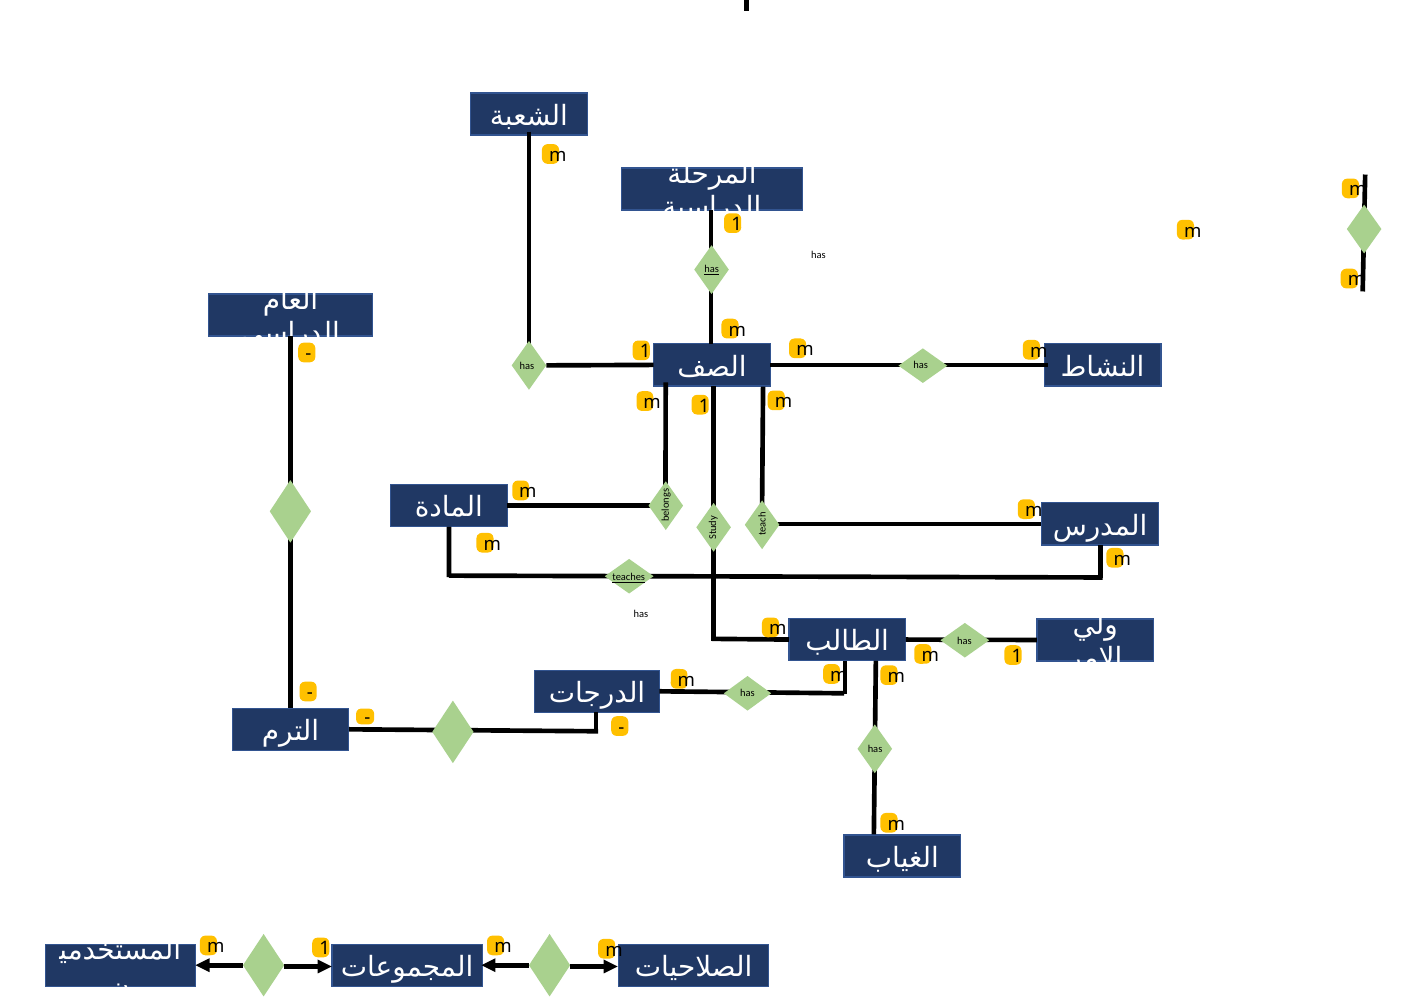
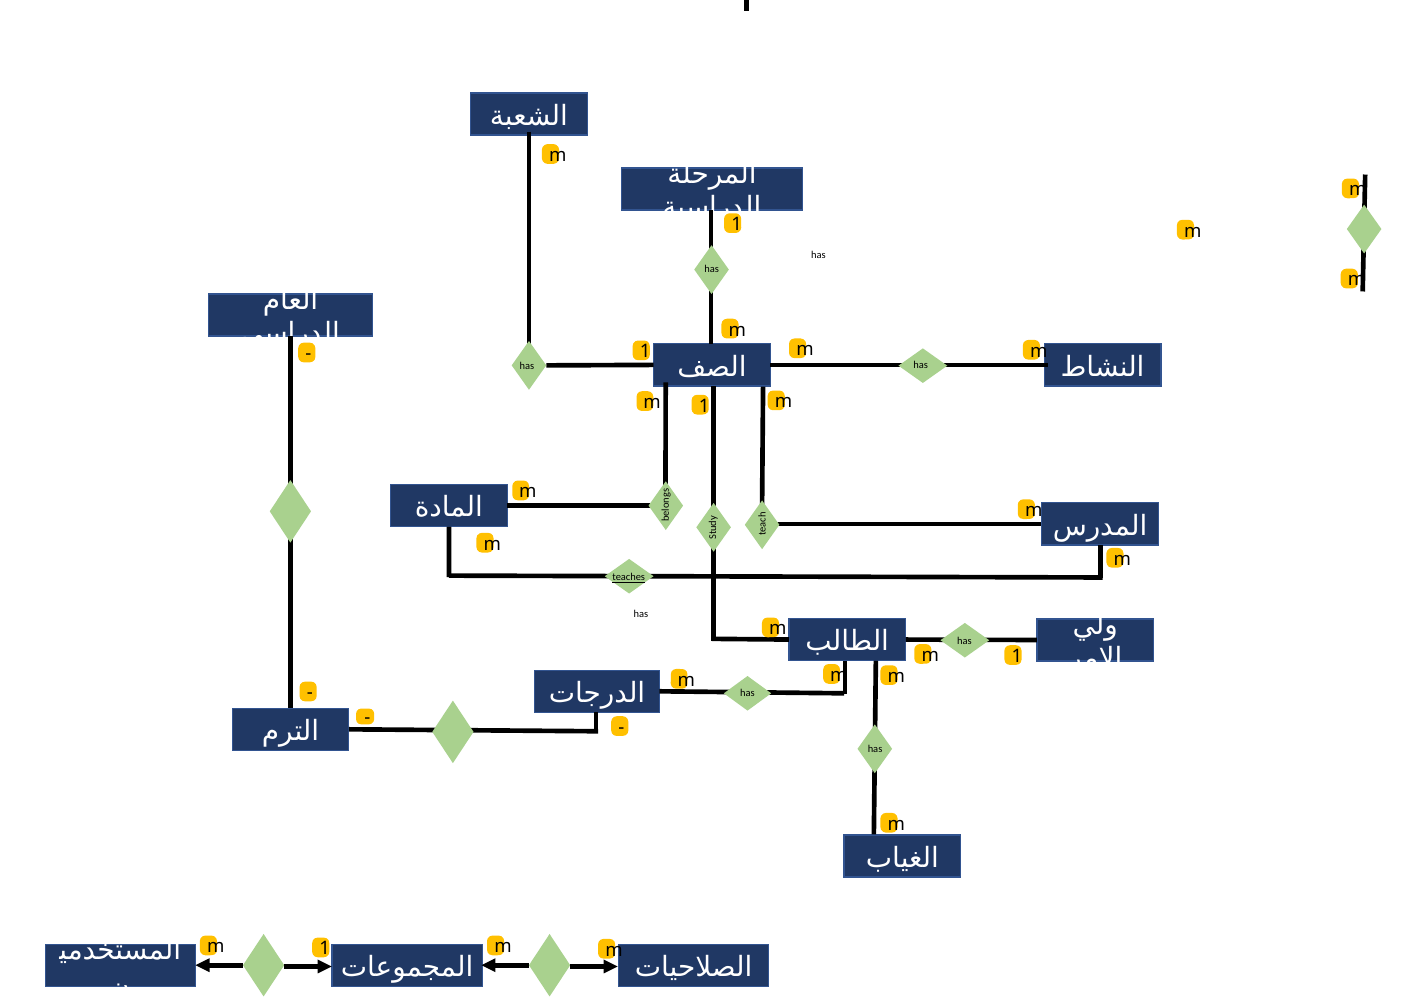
has at (712, 269) underline: present -> none
